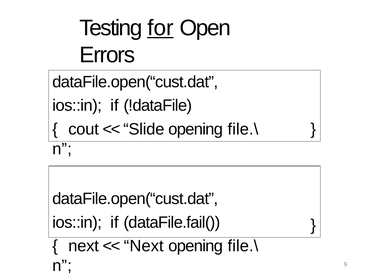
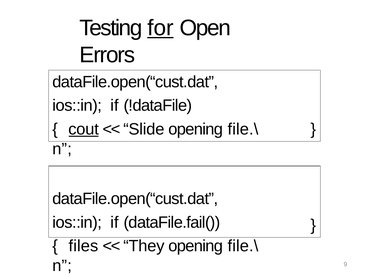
cout underline: none -> present
next at (84, 246): next -> files
Next at (144, 246): Next -> They
